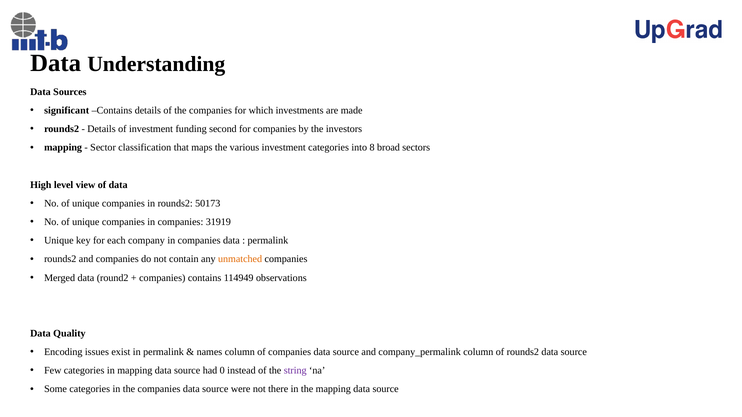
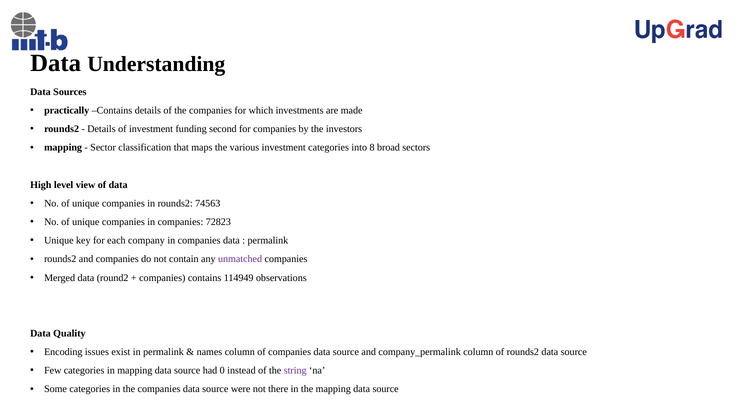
significant: significant -> practically
50173: 50173 -> 74563
31919: 31919 -> 72823
unmatched colour: orange -> purple
